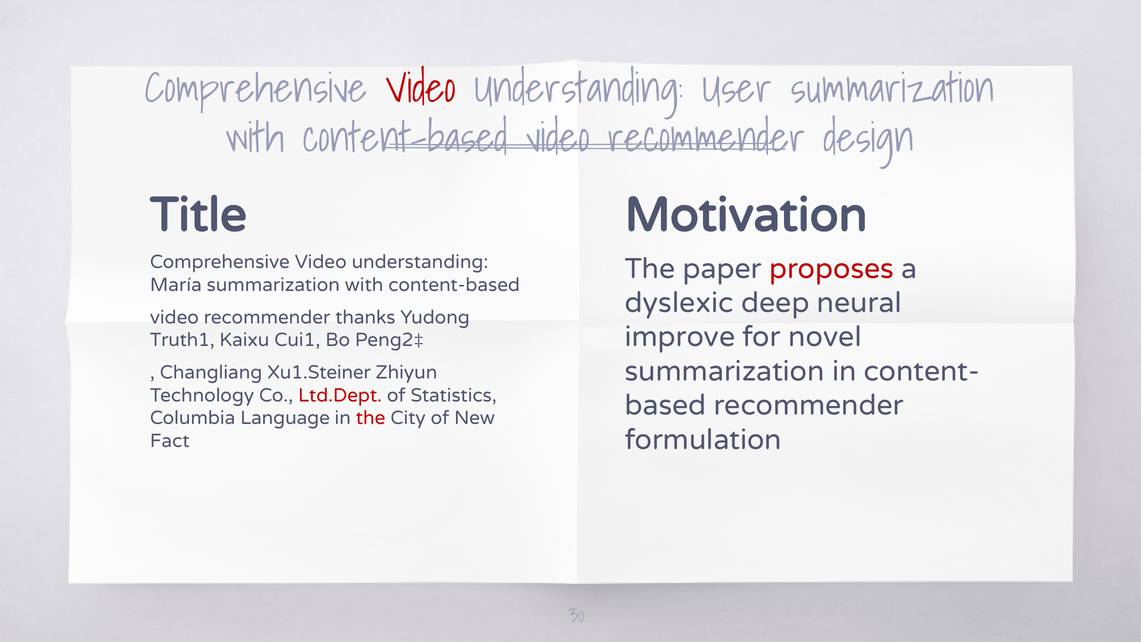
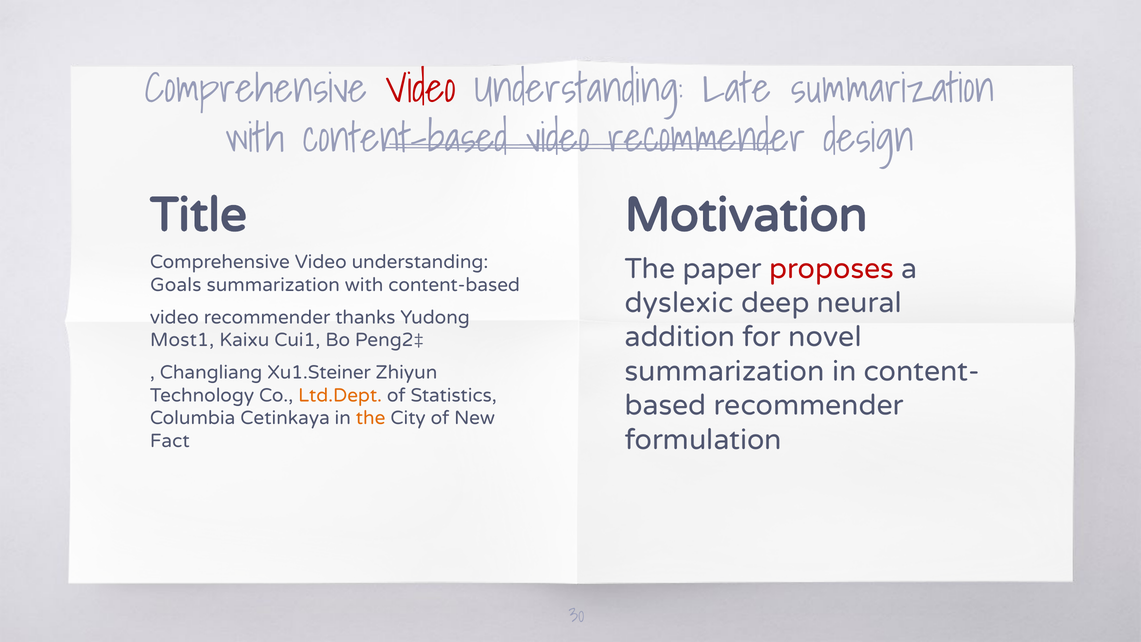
User: User -> Late
María: María -> Goals
improve: improve -> addition
Truth1: Truth1 -> Most1
Ltd.Dept colour: red -> orange
Language: Language -> Cetinkaya
the at (371, 418) colour: red -> orange
